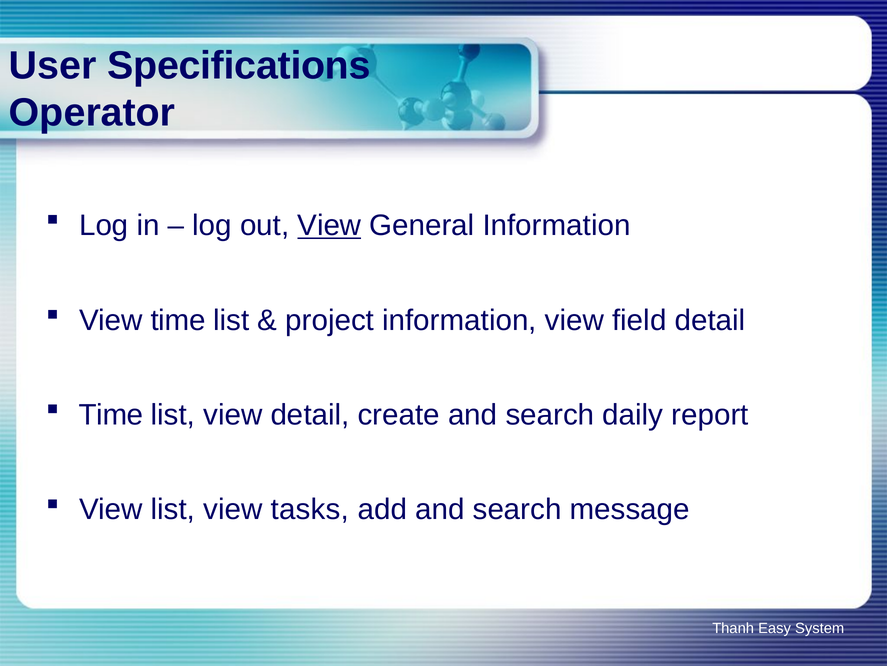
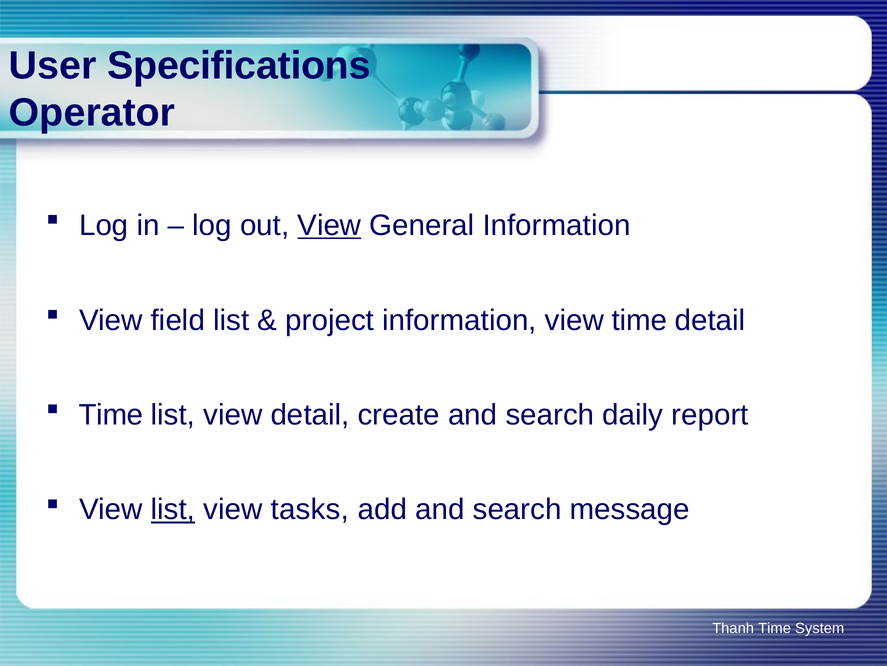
View time: time -> field
view field: field -> time
list at (173, 509) underline: none -> present
Thanh Easy: Easy -> Time
